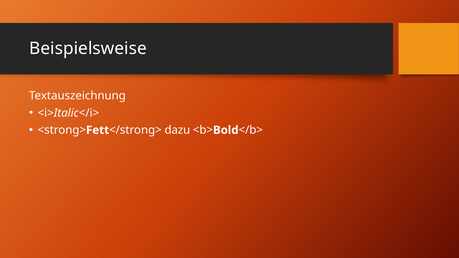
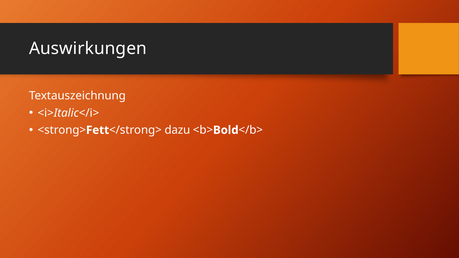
Beispielsweise: Beispielsweise -> Auswirkungen
